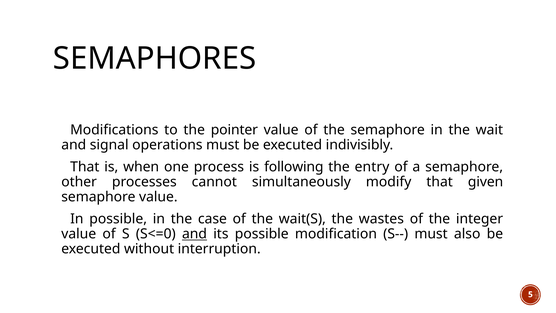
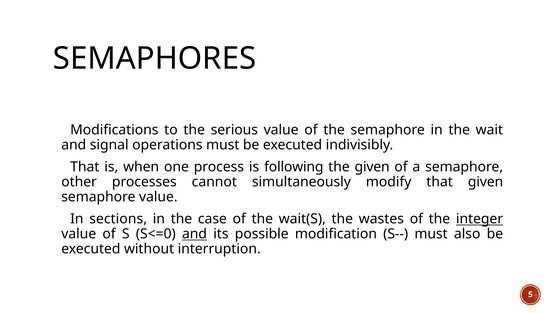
pointer: pointer -> serious
the entry: entry -> given
possible at (118, 219): possible -> sections
integer underline: none -> present
